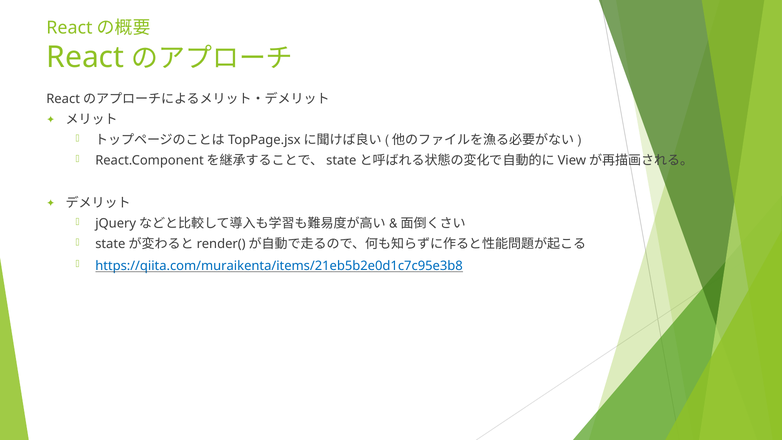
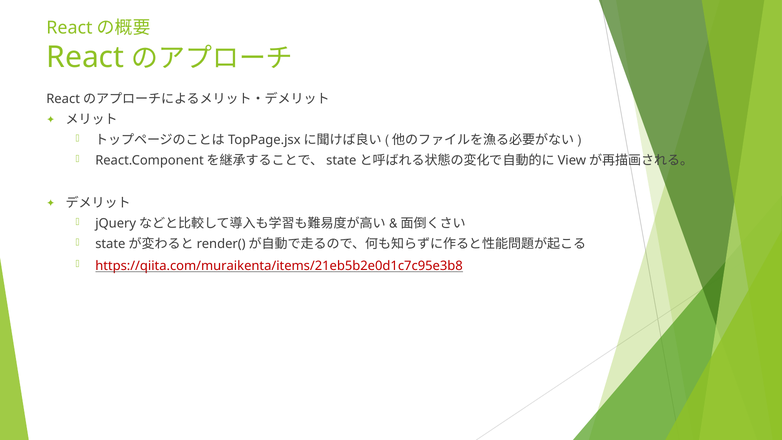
https://qiita.com/muraikenta/items/21eb5b2e0d1c7c95e3b8 colour: blue -> red
